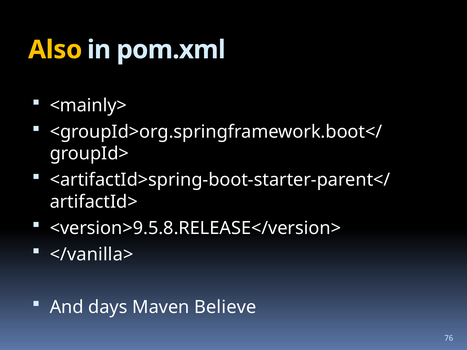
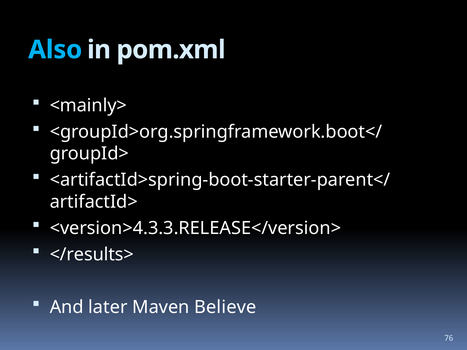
Also colour: yellow -> light blue
<version>9.5.8.RELEASE</version>: <version>9.5.8.RELEASE</version> -> <version>4.3.3.RELEASE</version>
</vanilla>: </vanilla> -> </results>
days: days -> later
